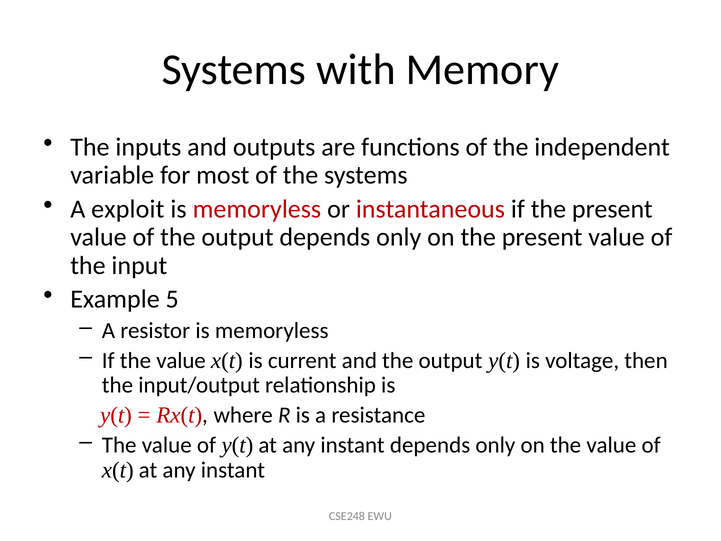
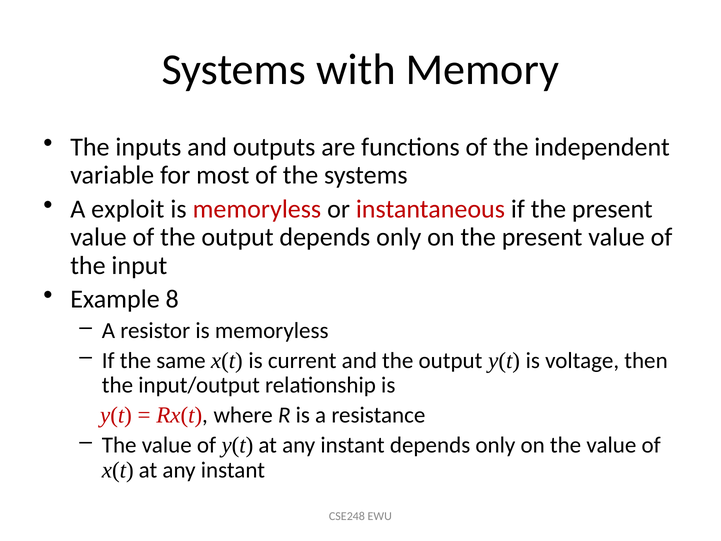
5: 5 -> 8
If the value: value -> same
